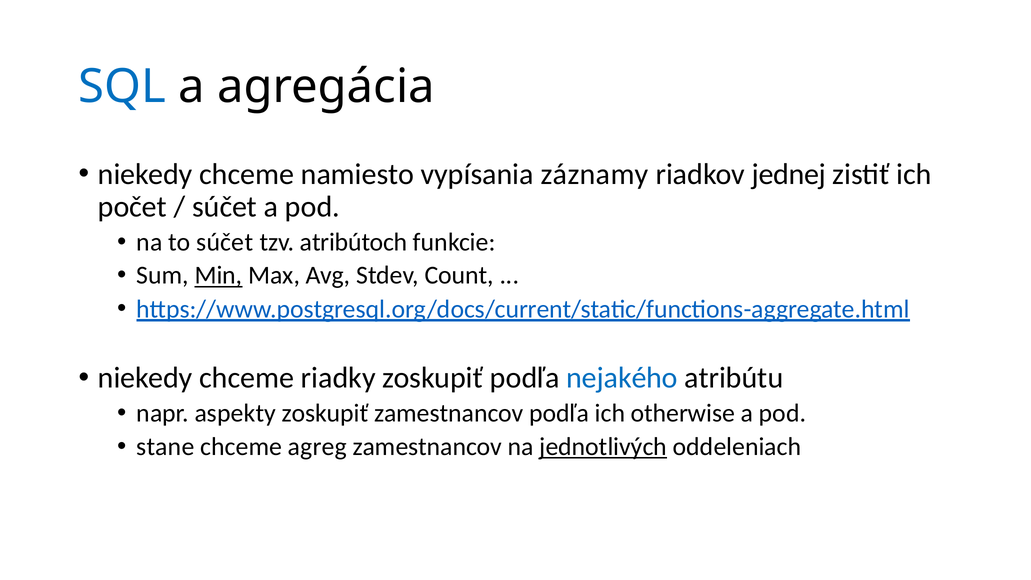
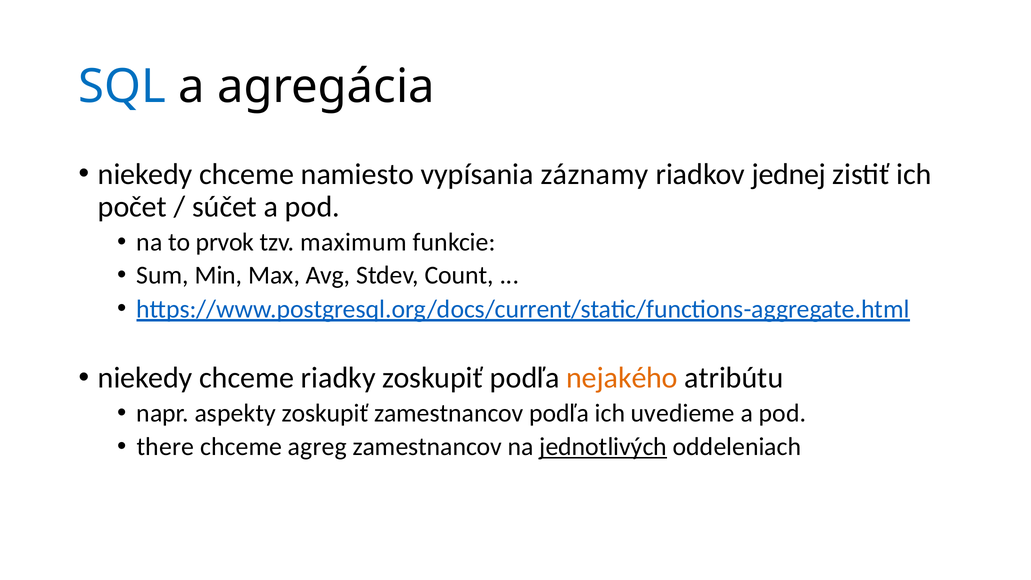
to súčet: súčet -> prvok
atribútoch: atribútoch -> maximum
Min underline: present -> none
nejakého colour: blue -> orange
otherwise: otherwise -> uvedieme
stane: stane -> there
